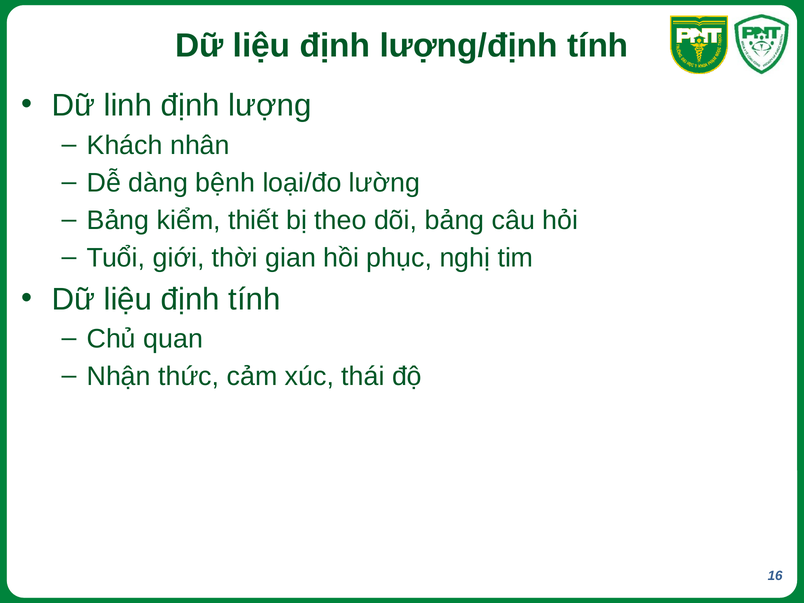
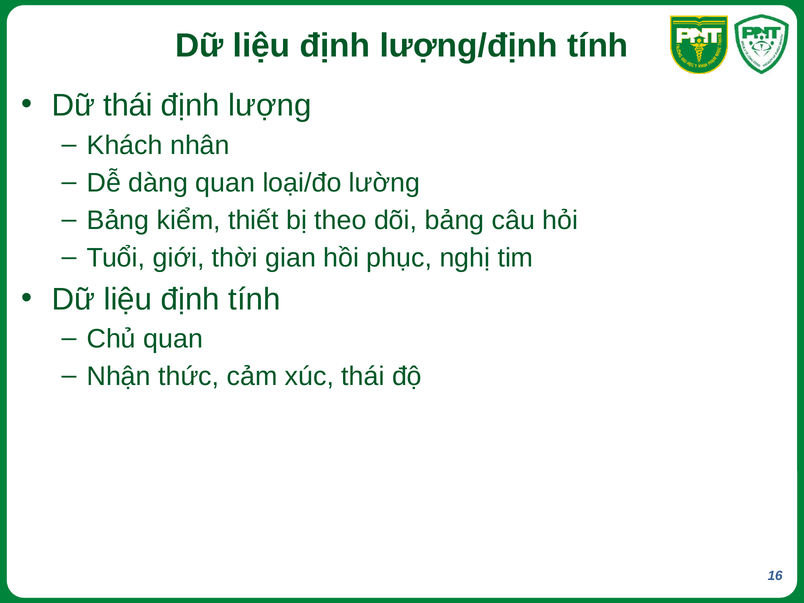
Dữ linh: linh -> thái
dàng bệnh: bệnh -> quan
